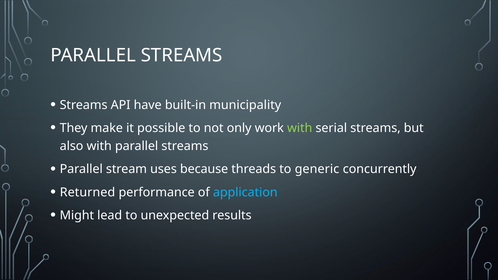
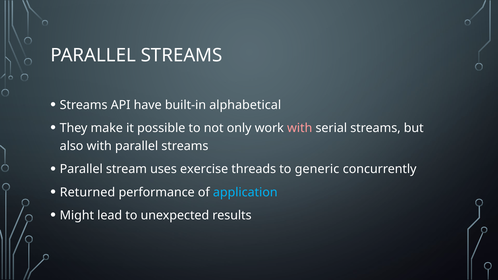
municipality: municipality -> alphabetical
with at (300, 128) colour: light green -> pink
because: because -> exercise
